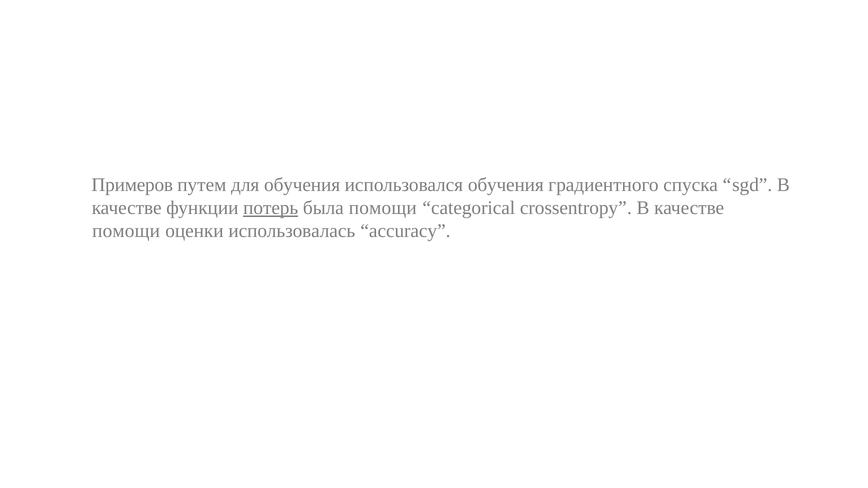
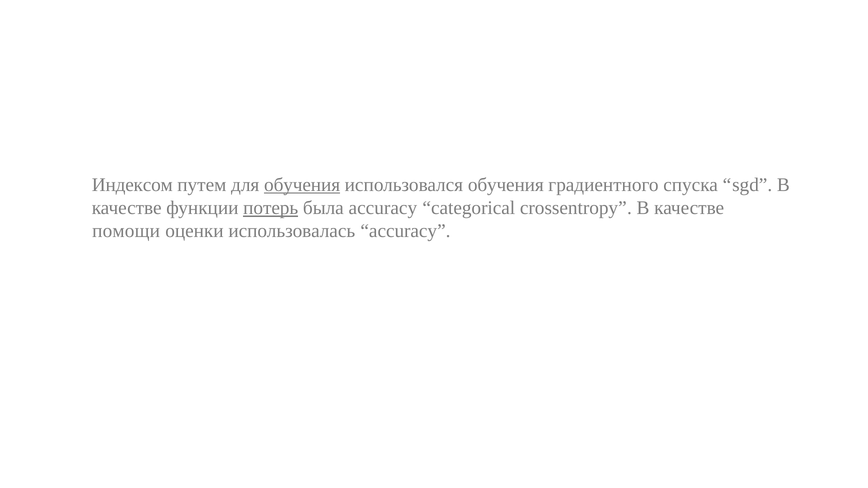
Примеров: Примеров -> Индексом
обучения at (302, 185) underline: none -> present
была помощи: помощи -> accuracy
